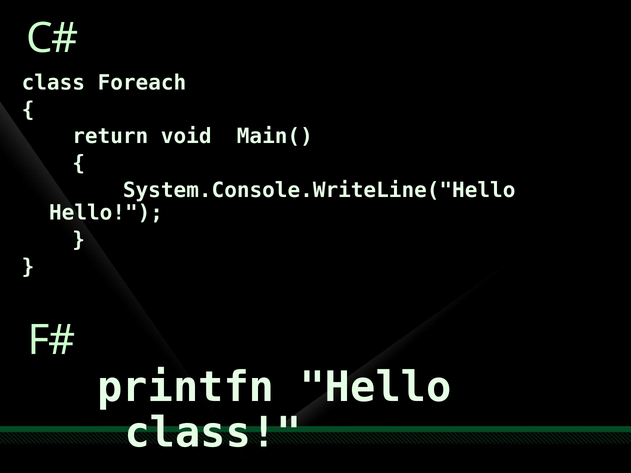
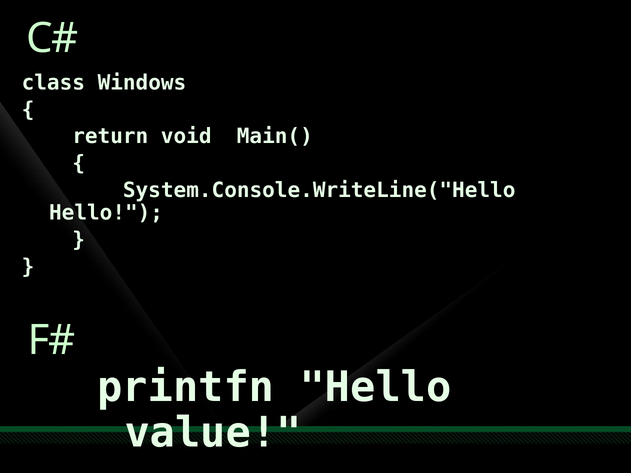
Foreach: Foreach -> Windows
class at (213, 433): class -> value
